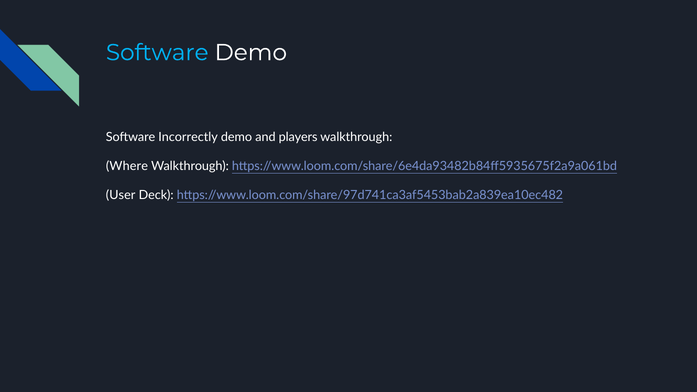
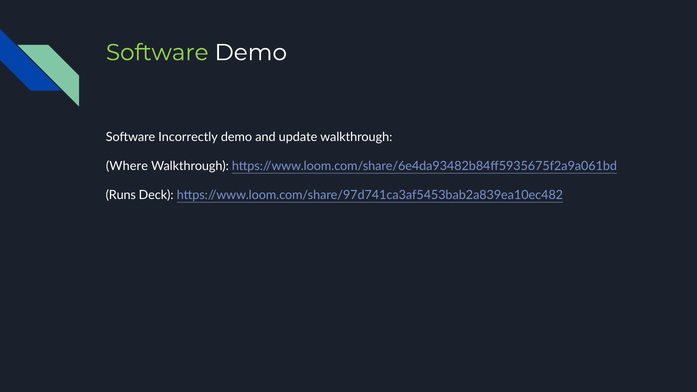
Software at (157, 53) colour: light blue -> light green
players: players -> update
User: User -> Runs
